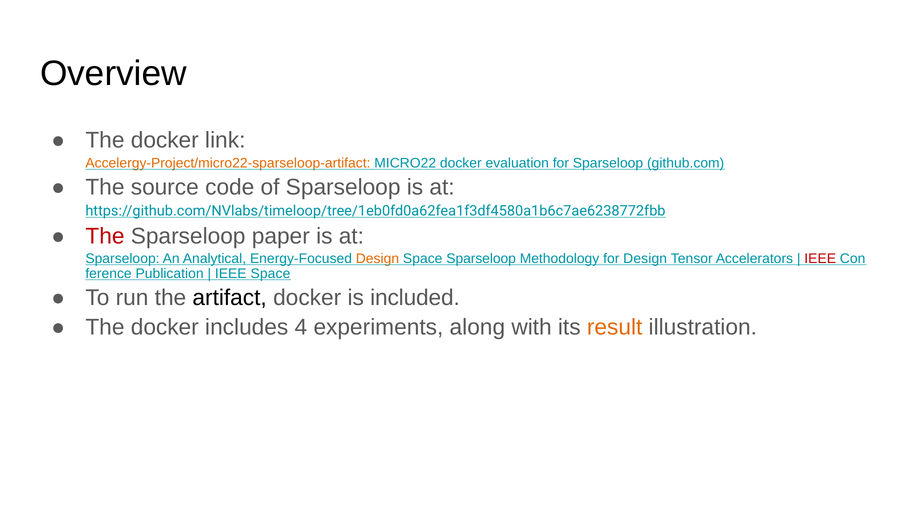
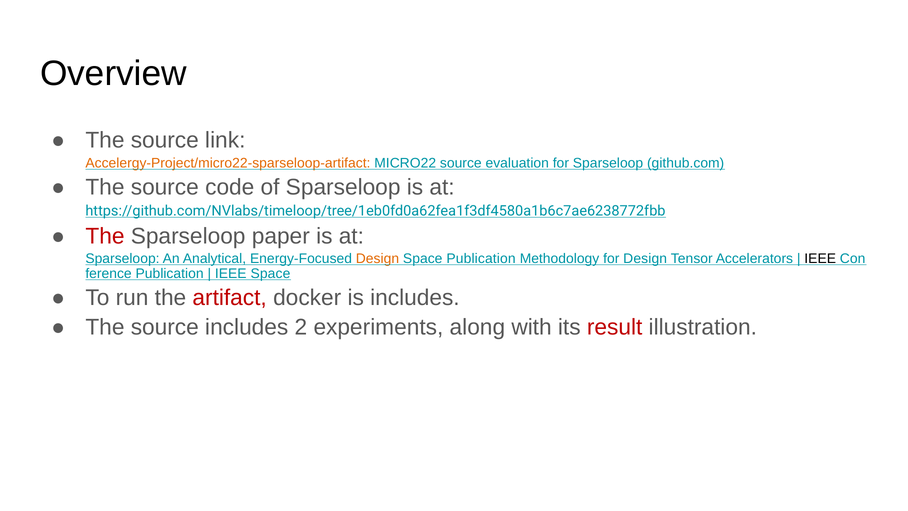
docker at (165, 140): docker -> source
MICRO22 docker: docker -> source
Space Sparseloop: Sparseloop -> Publication
IEEE at (820, 259) colour: red -> black
artifact colour: black -> red
is included: included -> includes
docker at (165, 327): docker -> source
4: 4 -> 2
result colour: orange -> red
